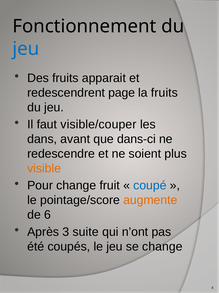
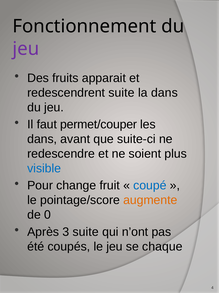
jeu at (26, 49) colour: blue -> purple
redescendrent page: page -> suite
la fruits: fruits -> dans
visible/couper: visible/couper -> permet/couper
dans-ci: dans-ci -> suite-ci
visible colour: orange -> blue
6: 6 -> 0
se change: change -> chaque
